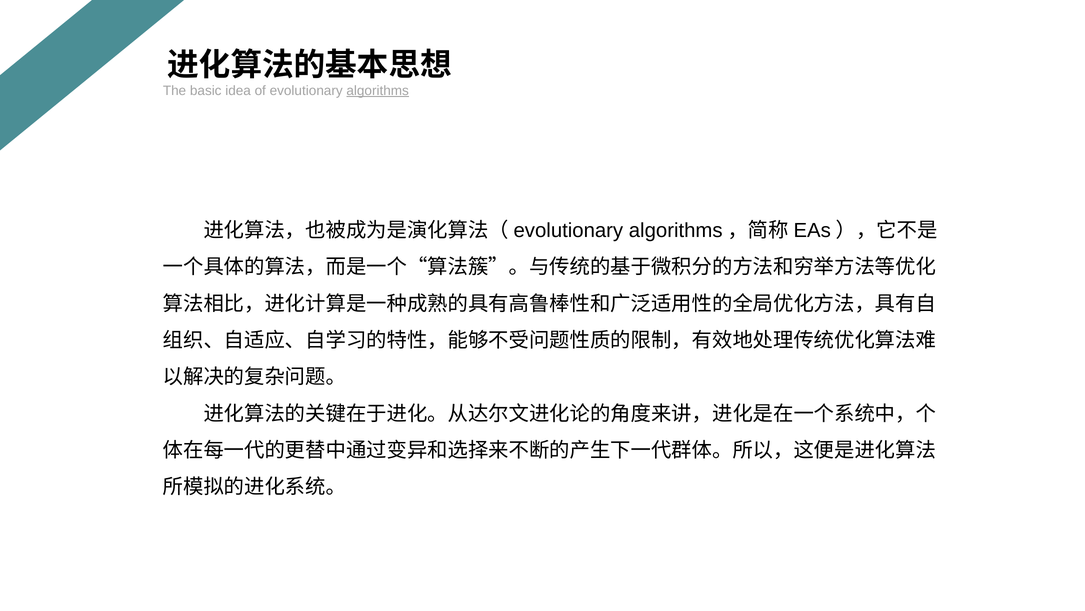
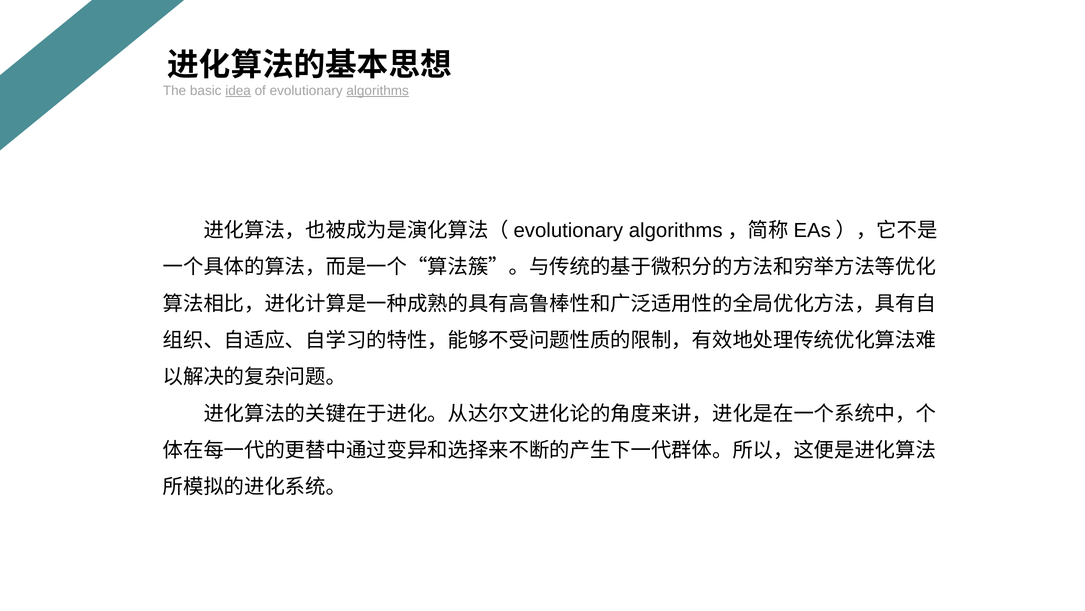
idea underline: none -> present
